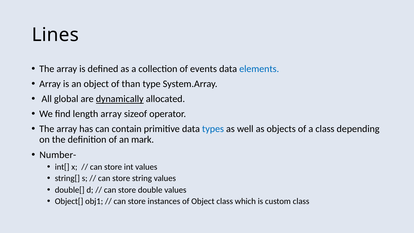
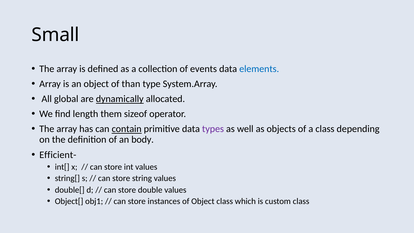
Lines: Lines -> Small
length array: array -> them
contain underline: none -> present
types colour: blue -> purple
mark: mark -> body
Number-: Number- -> Efficient-
